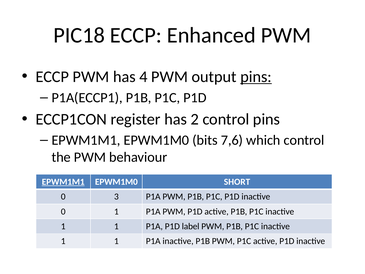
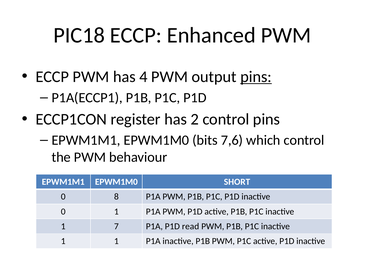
EPWM1M1 at (63, 182) underline: present -> none
3: 3 -> 8
1 at (116, 226): 1 -> 7
label: label -> read
